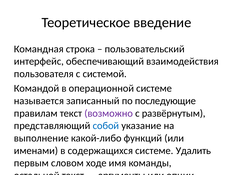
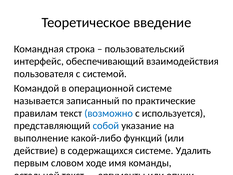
последующие: последующие -> практические
возможно colour: purple -> blue
развёрнутым: развёрнутым -> используется
именами at (36, 150): именами -> действие
